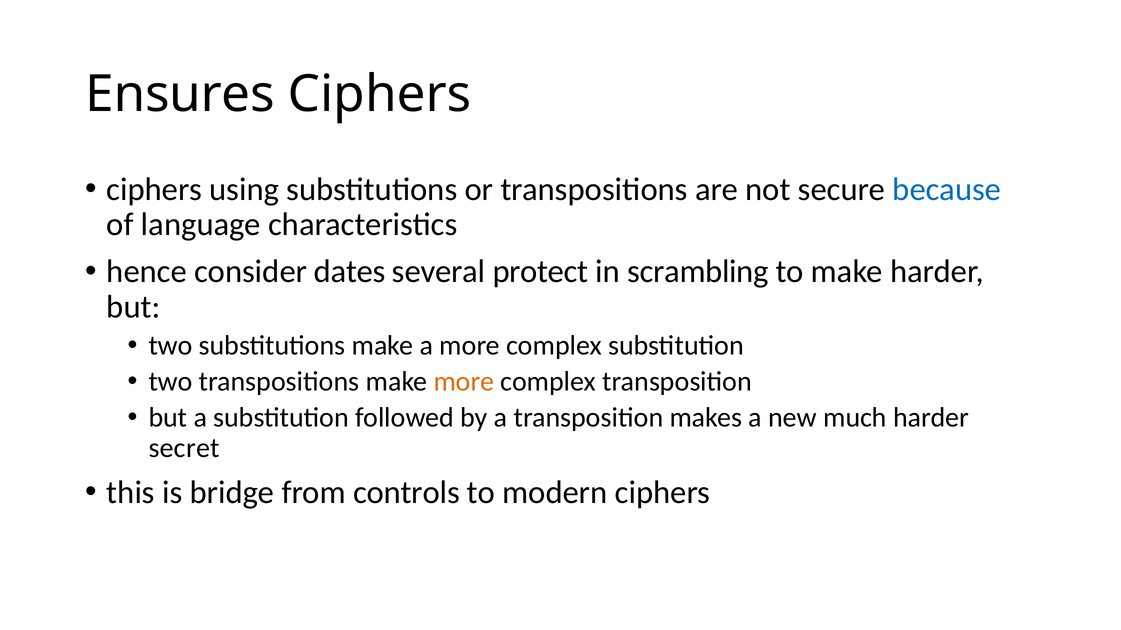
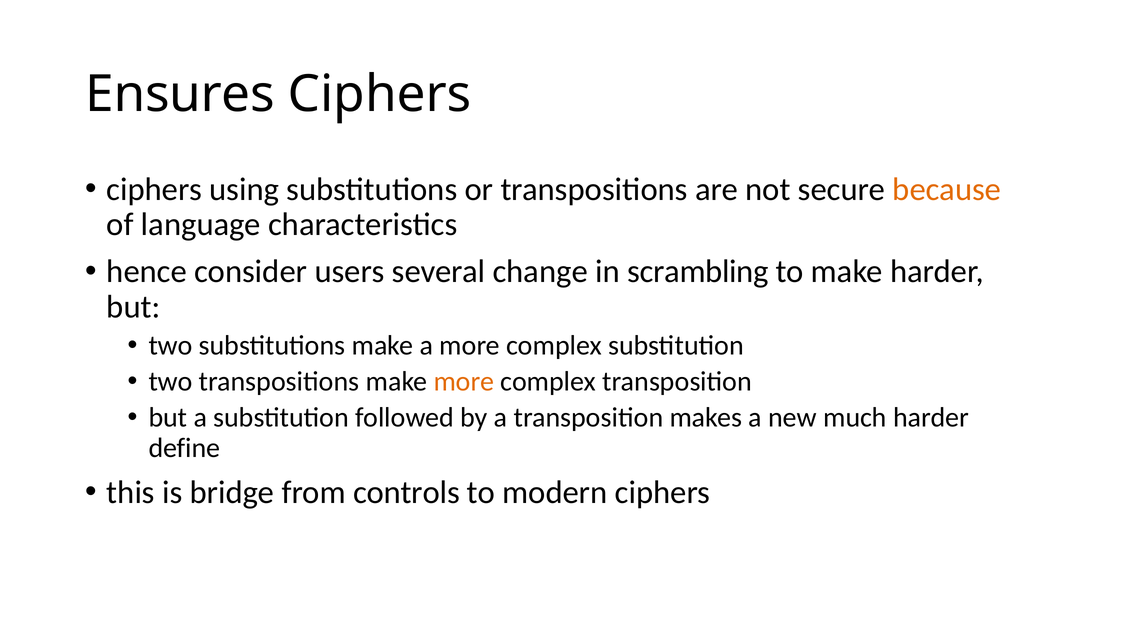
because colour: blue -> orange
dates: dates -> users
protect: protect -> change
secret: secret -> define
